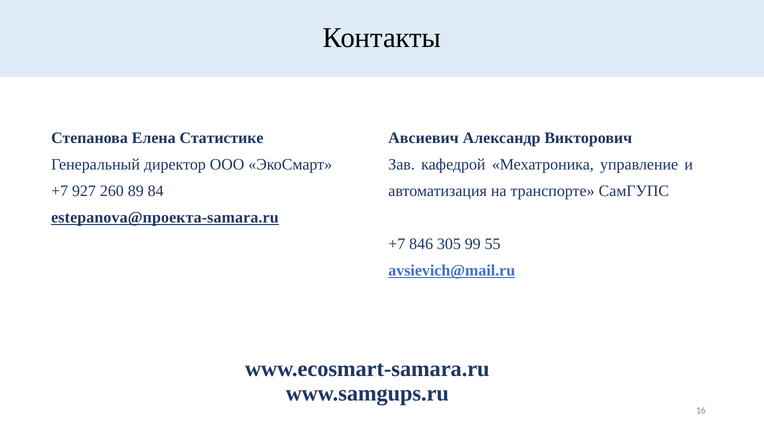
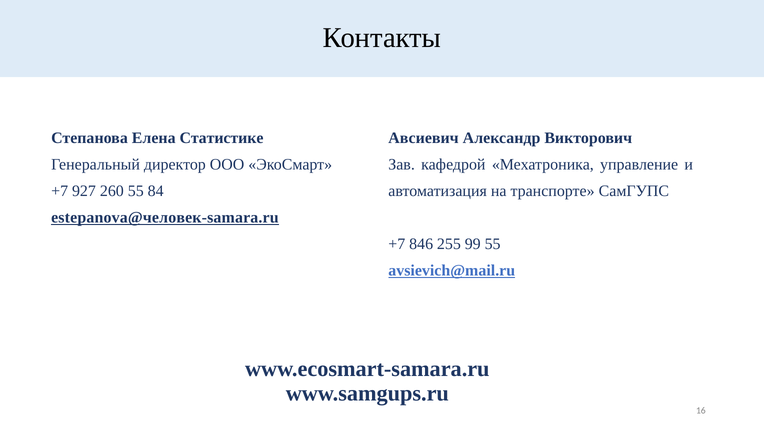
260 89: 89 -> 55
estepanova@проекта-samara.ru: estepanova@проекта-samara.ru -> estepanova@человек-samara.ru
305: 305 -> 255
